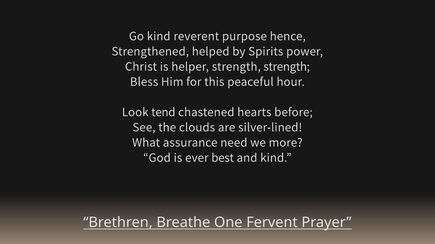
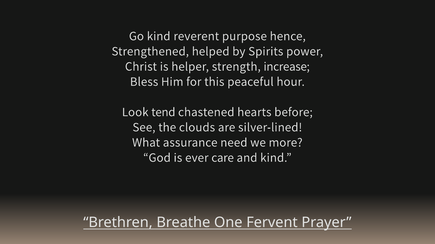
strength strength: strength -> increase
best: best -> care
